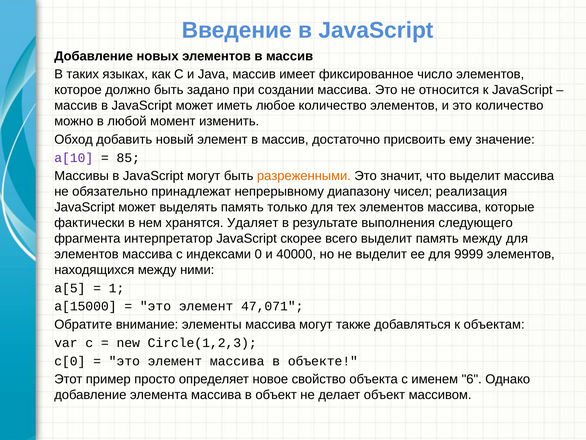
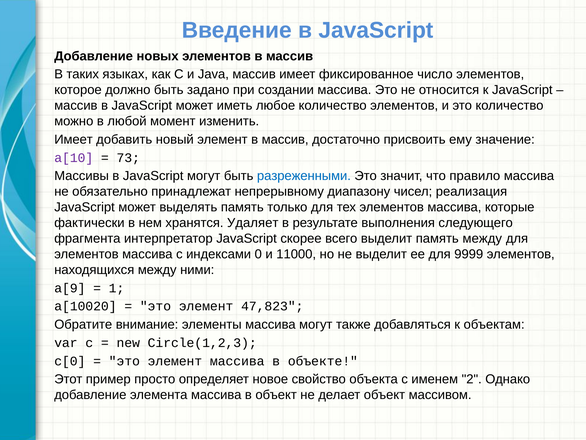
Обход at (74, 139): Обход -> Имеет
85: 85 -> 73
разреженными colour: orange -> blue
что выделит: выделит -> правило
40000: 40000 -> 11000
a[5: a[5 -> a[9
a[15000: a[15000 -> a[10020
47,071: 47,071 -> 47,823
6: 6 -> 2
